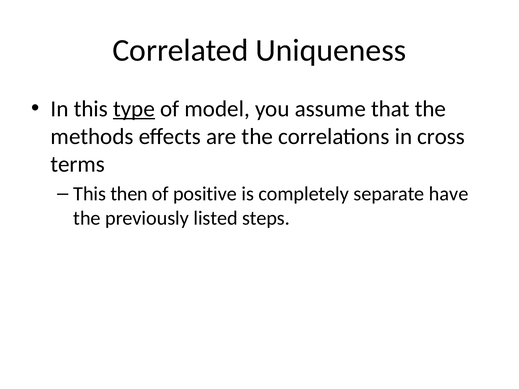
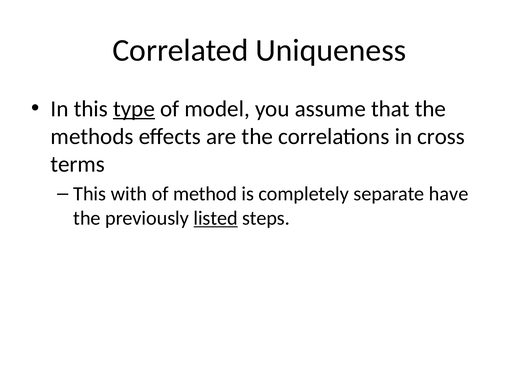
then: then -> with
positive: positive -> method
listed underline: none -> present
